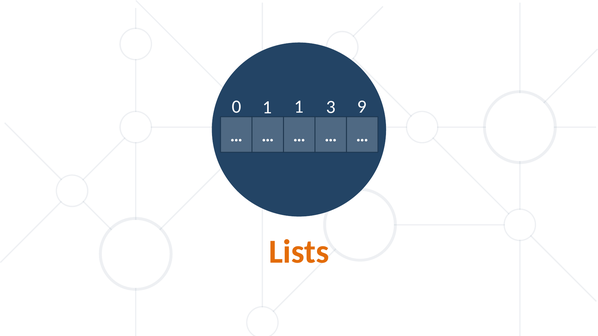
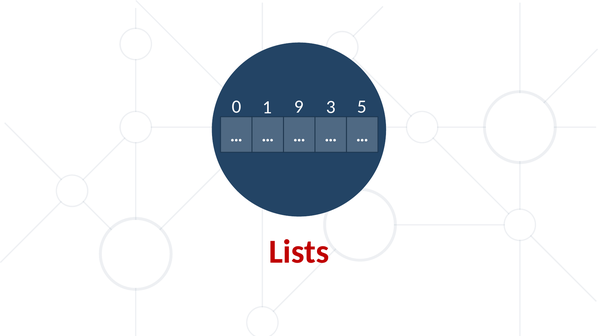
1 1: 1 -> 9
9: 9 -> 5
Lists colour: orange -> red
